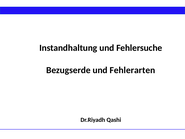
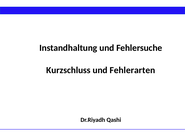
Bezugserde: Bezugserde -> Kurzschluss
